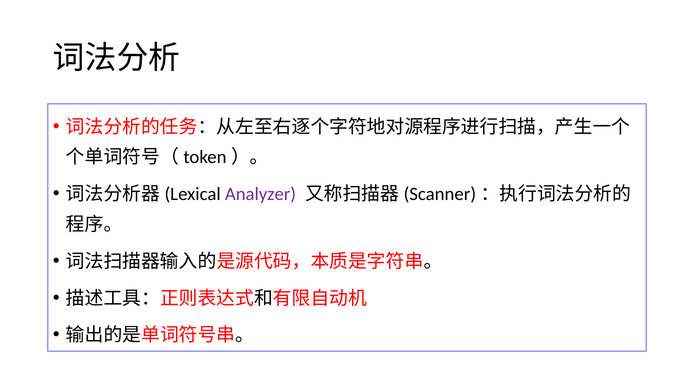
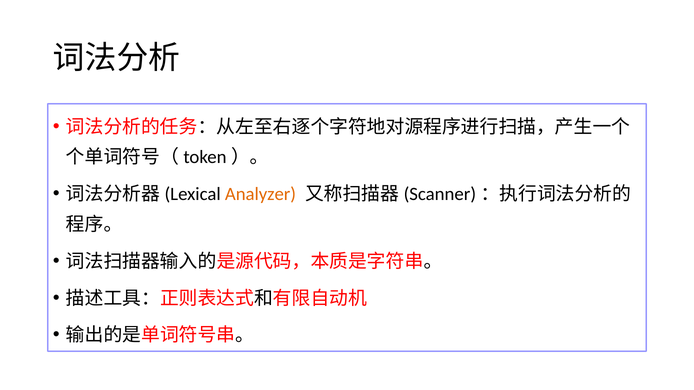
Analyzer colour: purple -> orange
